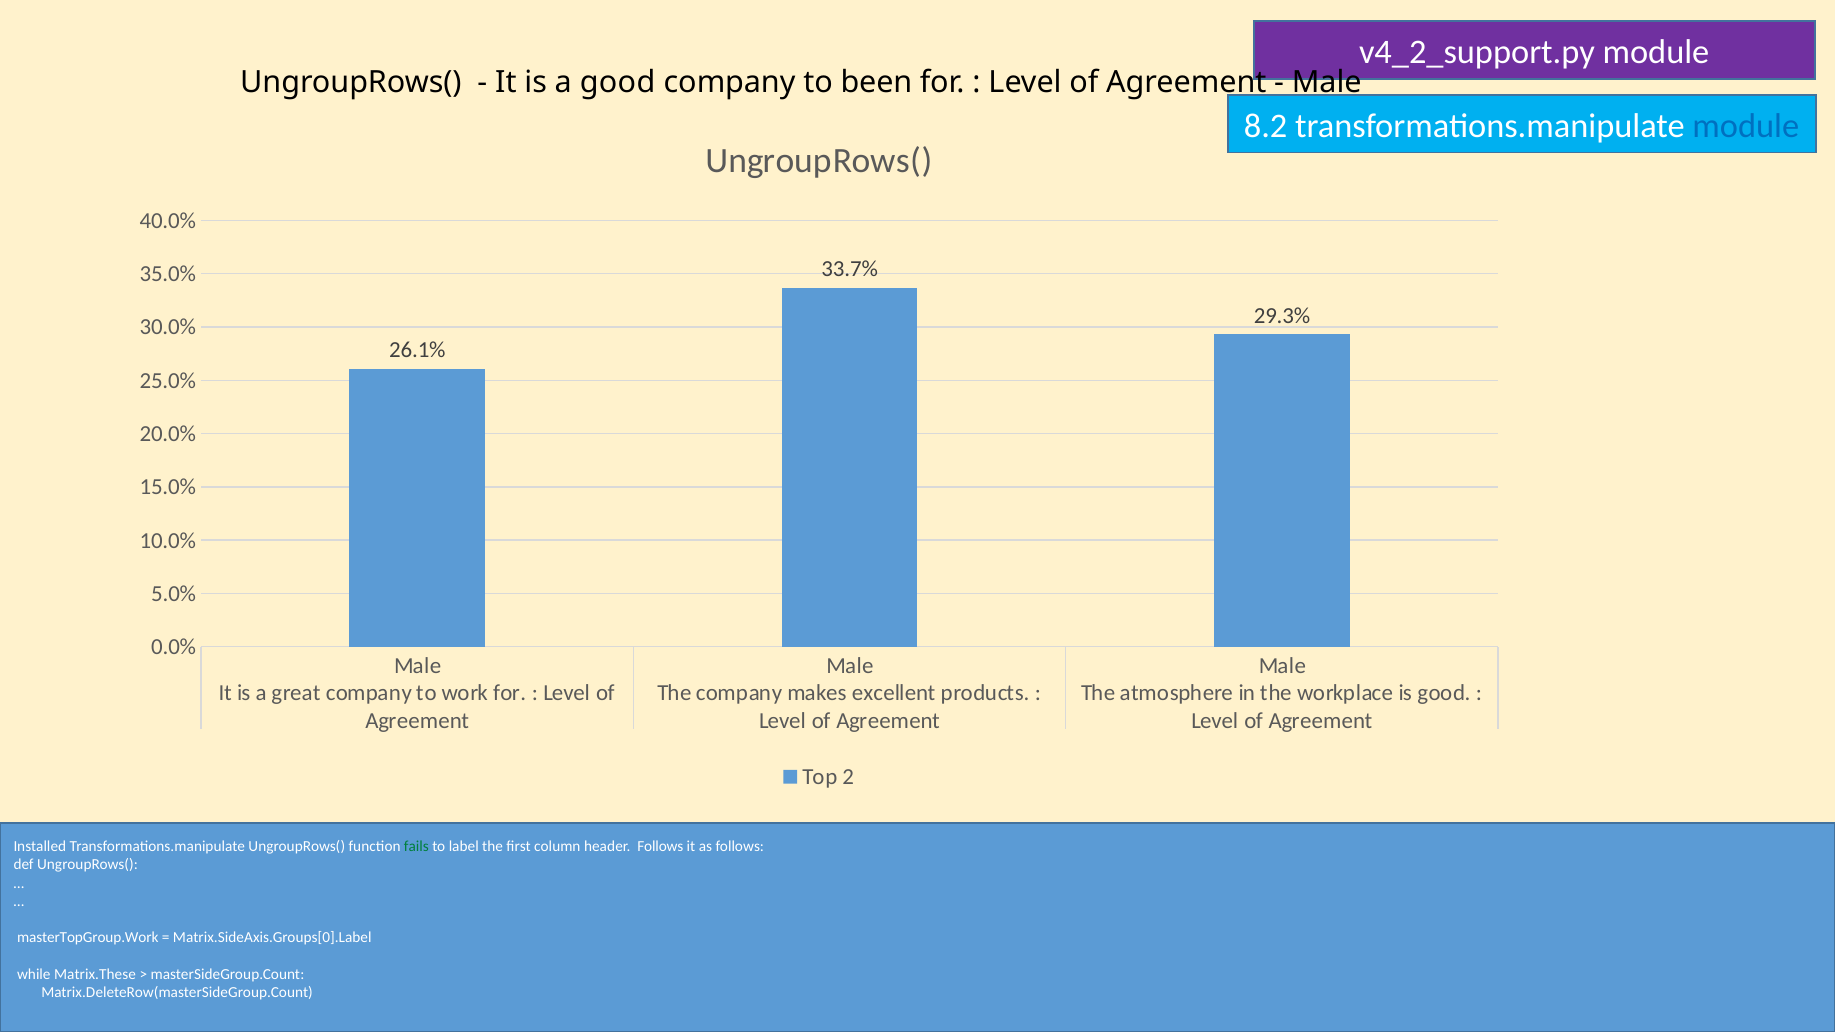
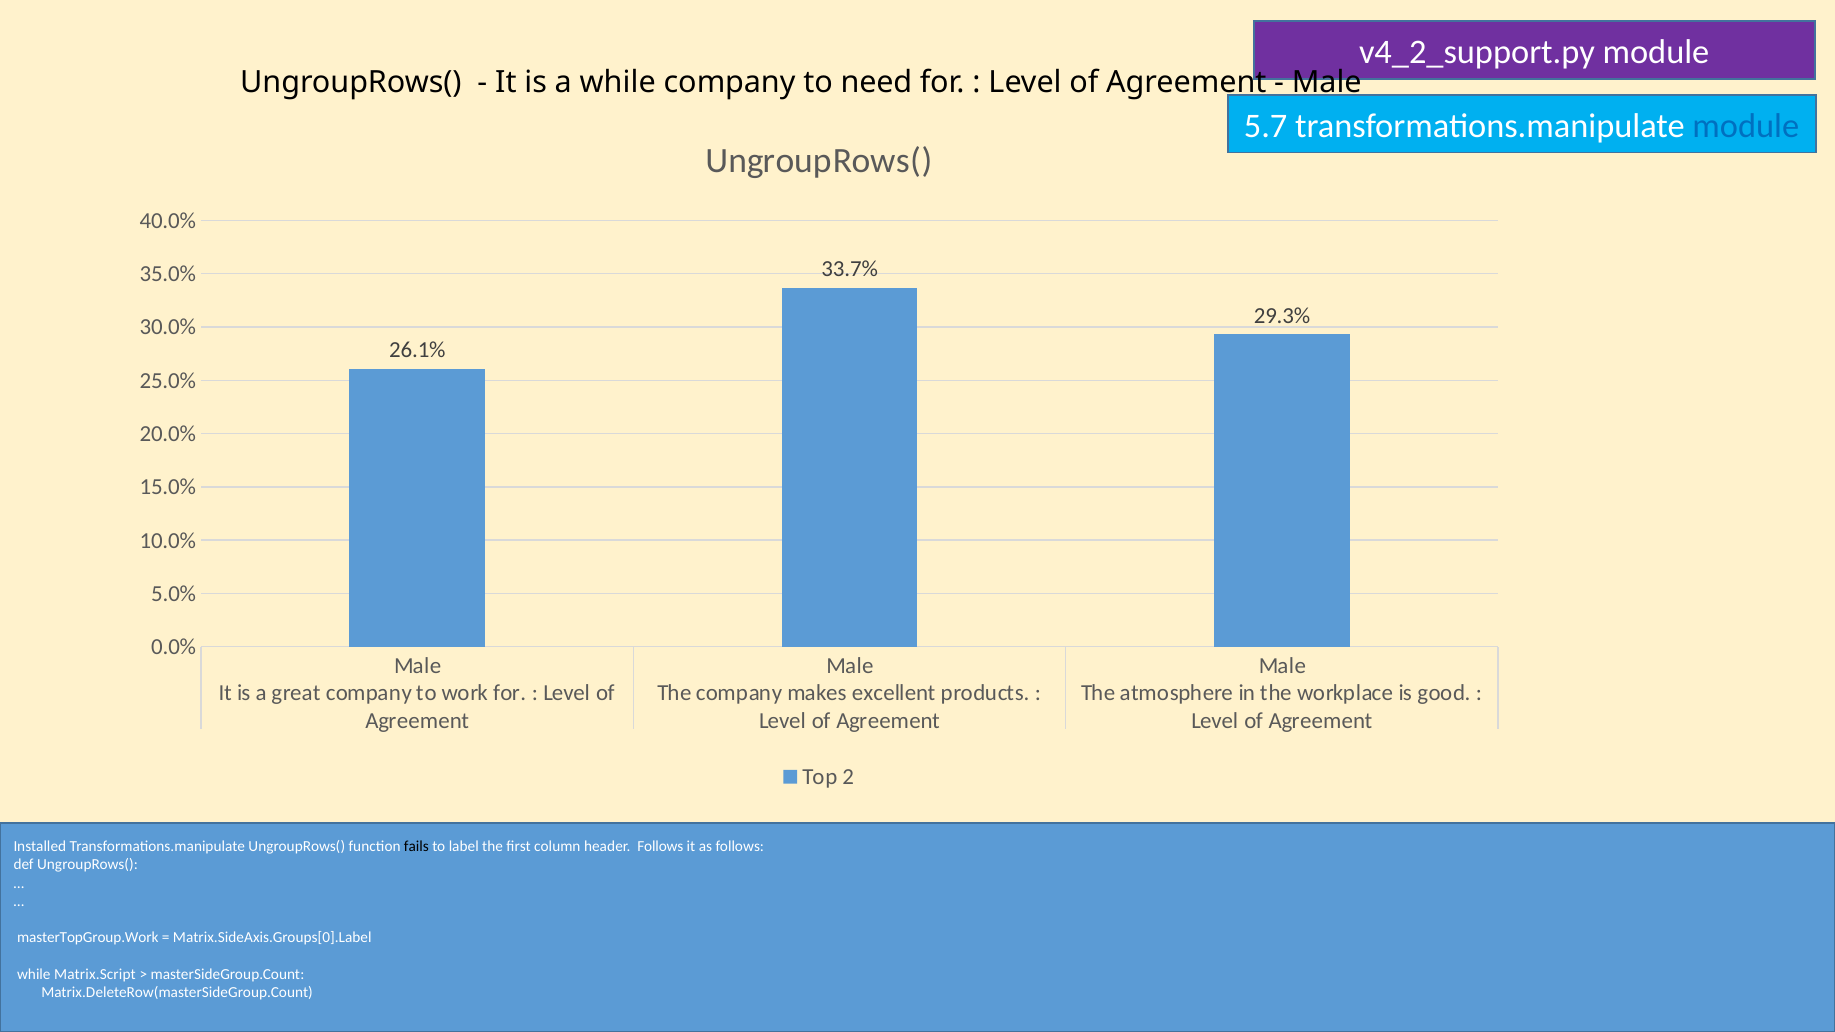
a good: good -> while
been: been -> need
8.2: 8.2 -> 5.7
fails colour: green -> black
Matrix.These: Matrix.These -> Matrix.Script
